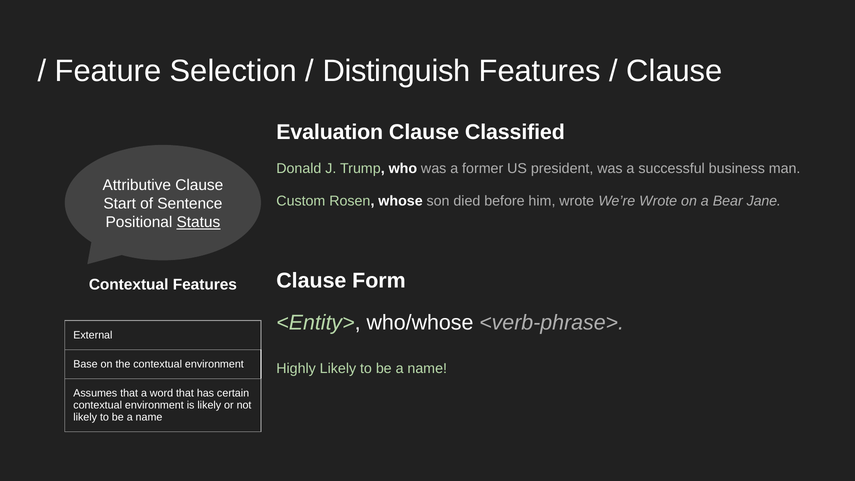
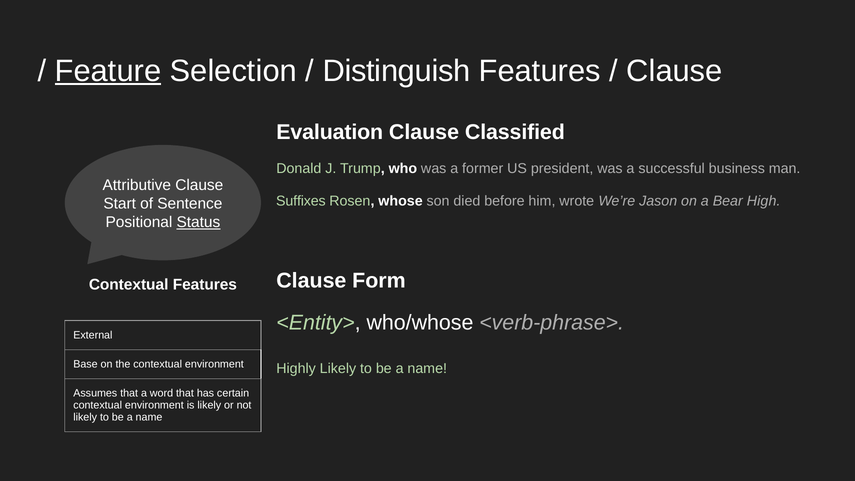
Feature underline: none -> present
Custom: Custom -> Suffixes
We’re Wrote: Wrote -> Jason
Jane: Jane -> High
